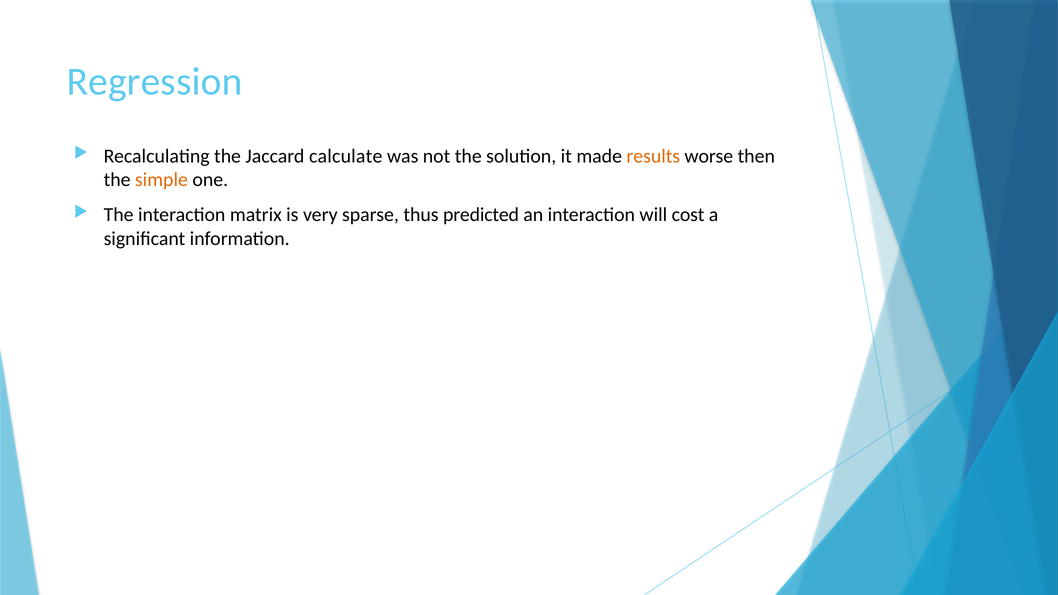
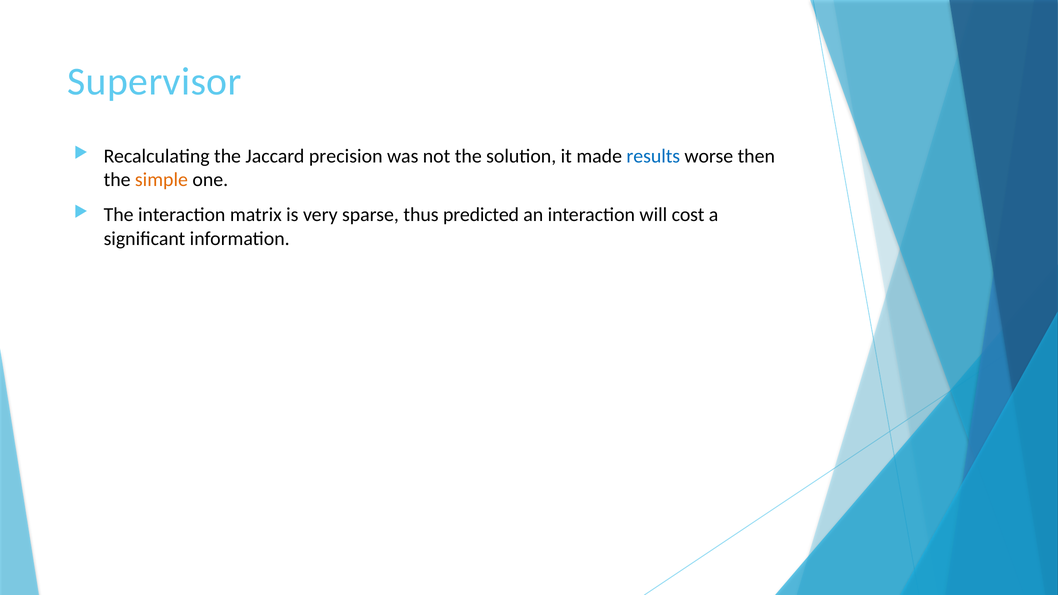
Regression: Regression -> Supervisor
calculate: calculate -> precision
results colour: orange -> blue
